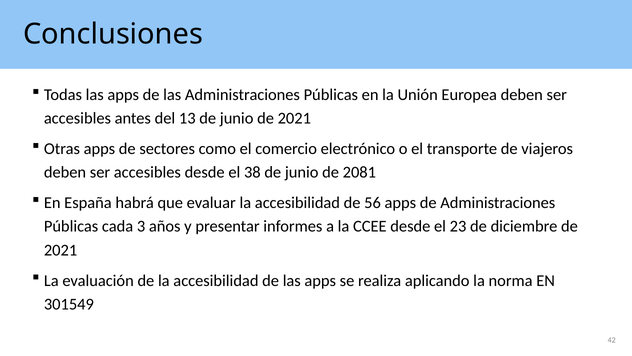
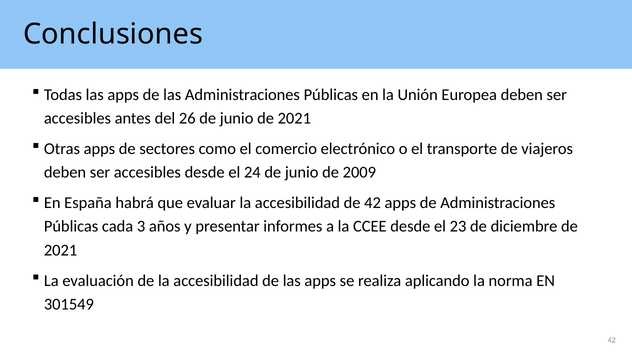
13: 13 -> 26
38: 38 -> 24
2081: 2081 -> 2009
de 56: 56 -> 42
